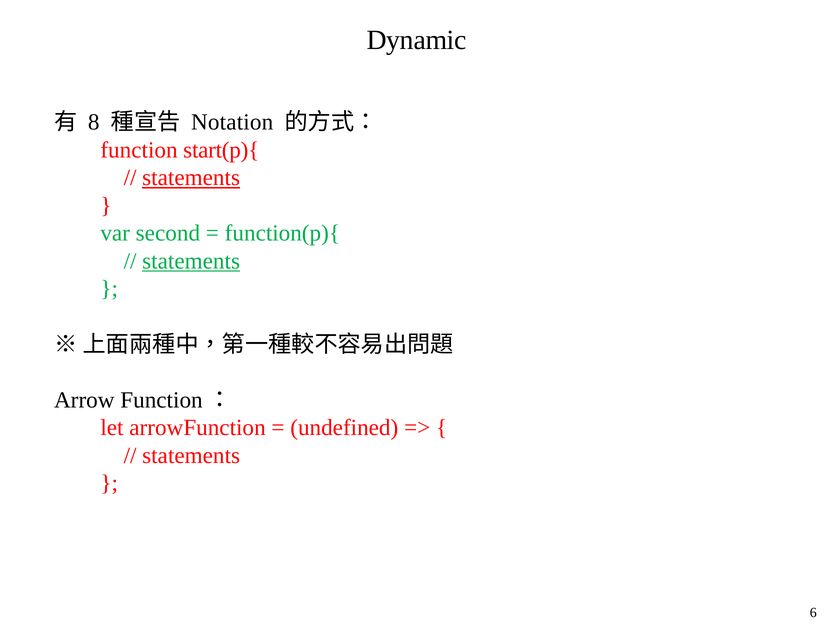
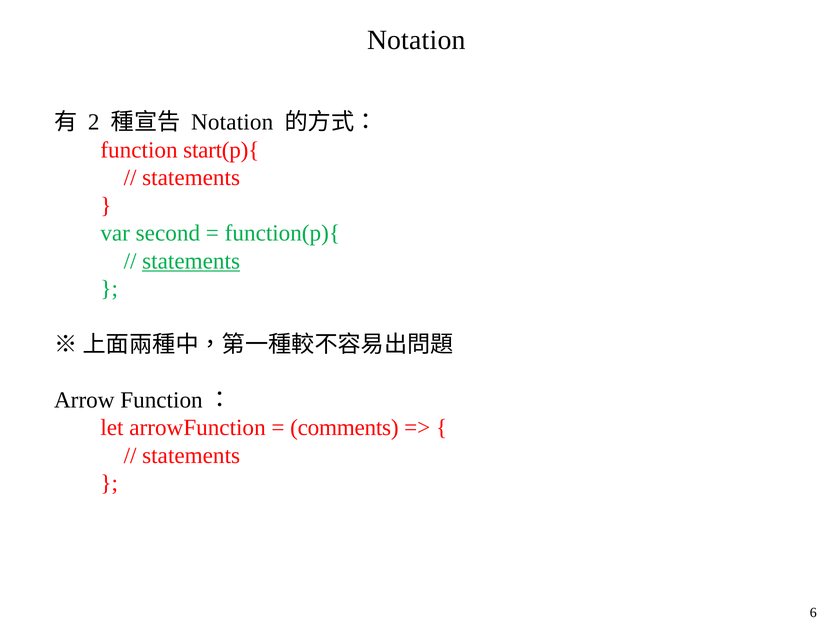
Dynamic at (417, 40): Dynamic -> Notation
8: 8 -> 2
statements at (191, 178) underline: present -> none
undefined: undefined -> comments
